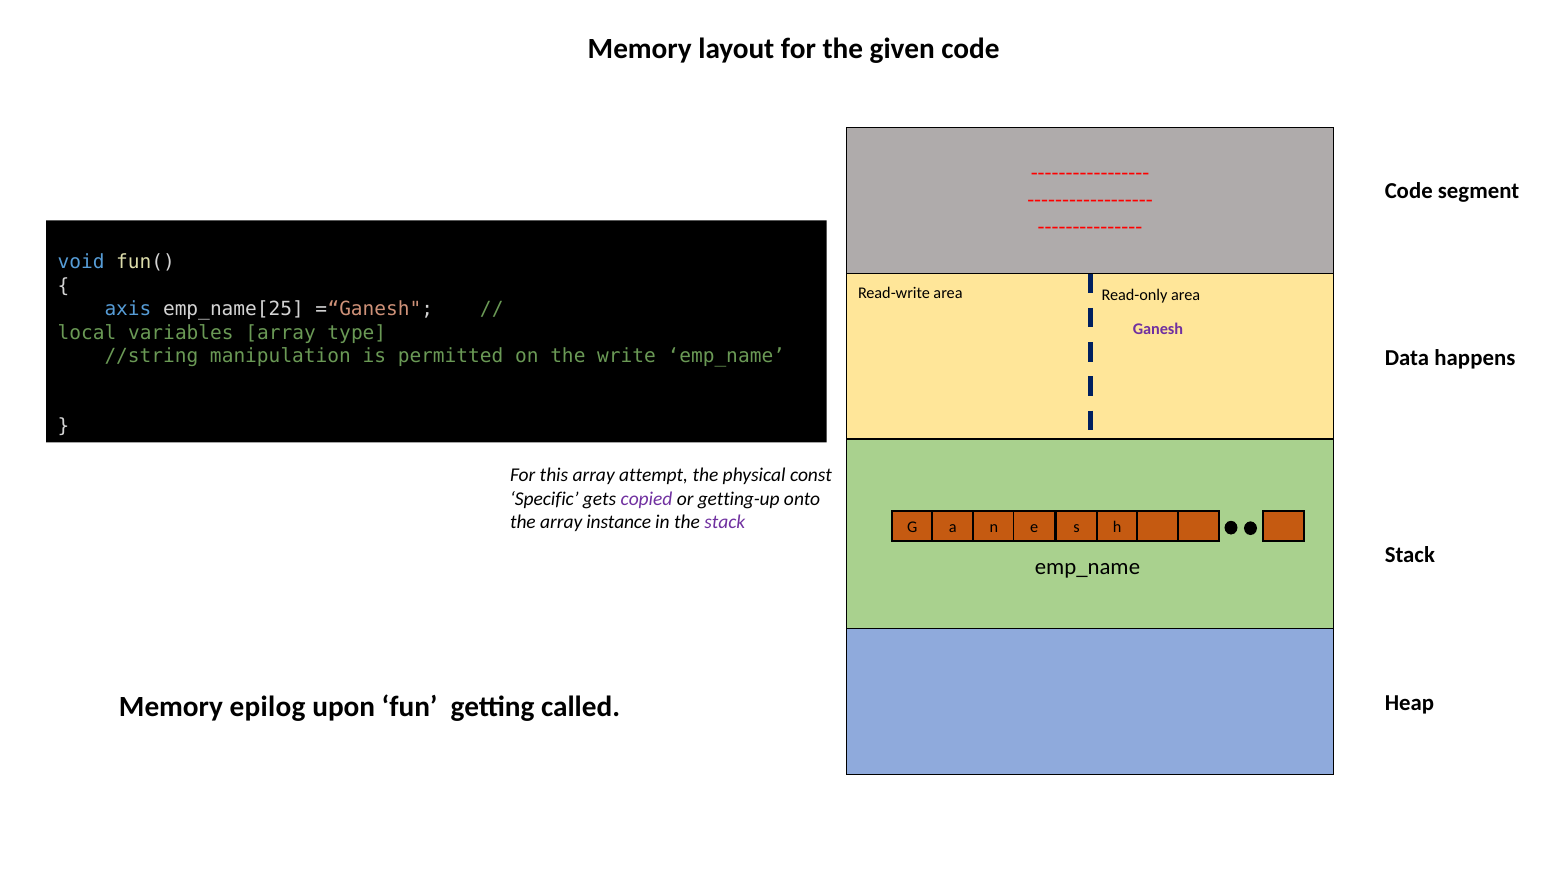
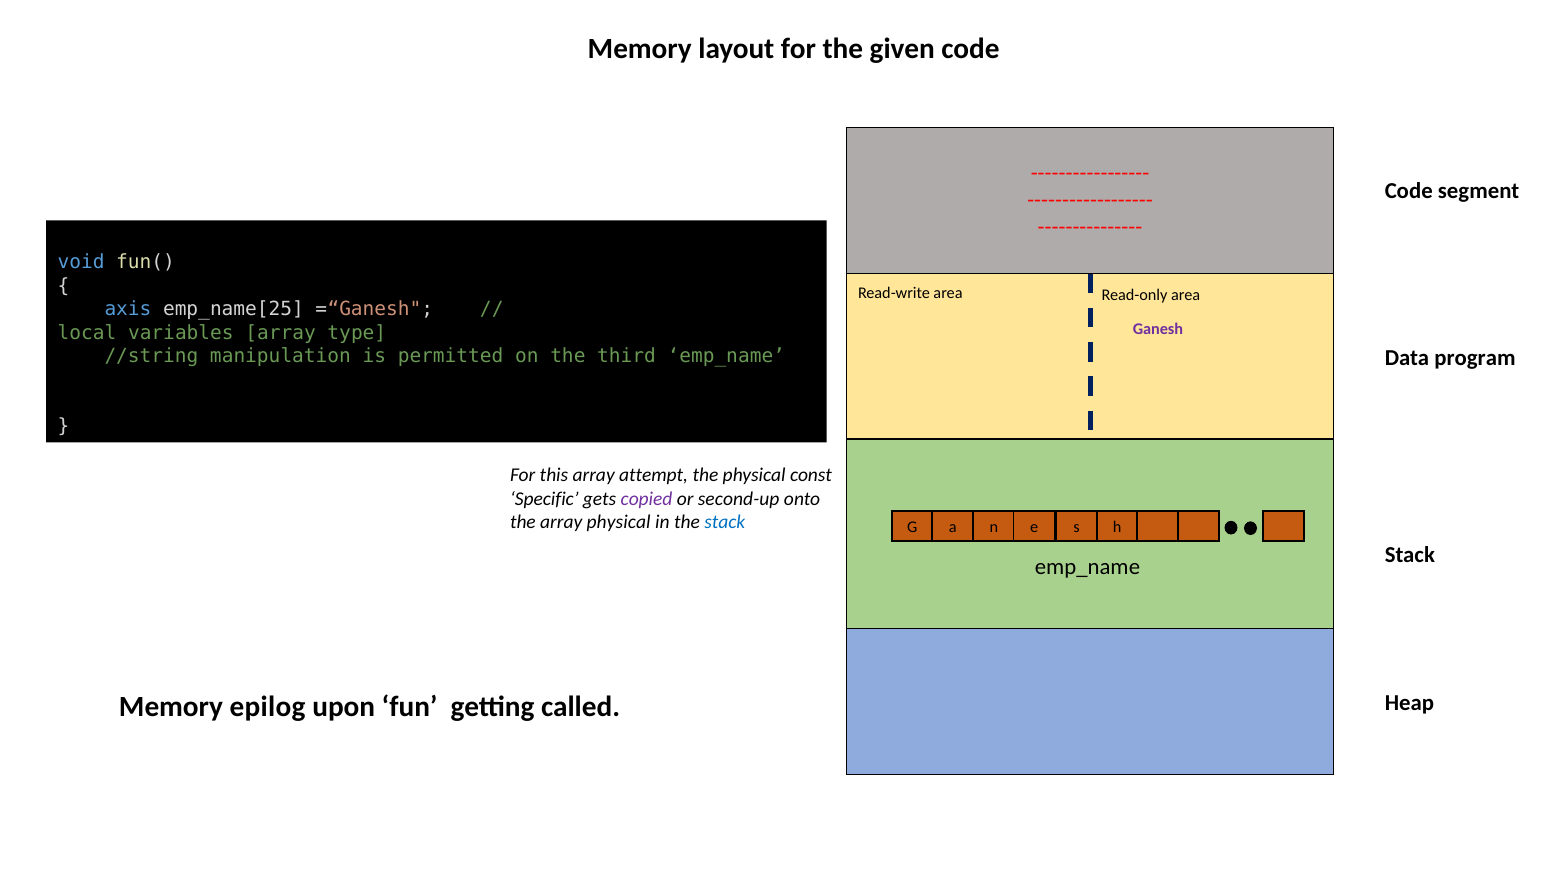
write: write -> third
happens: happens -> program
getting-up: getting-up -> second-up
array instance: instance -> physical
stack at (725, 522) colour: purple -> blue
